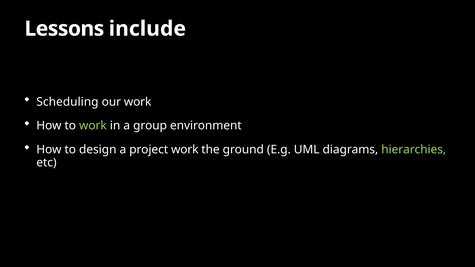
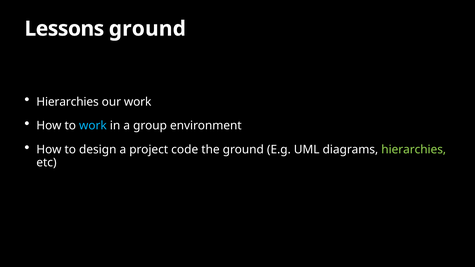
Lessons include: include -> ground
Scheduling at (67, 102): Scheduling -> Hierarchies
work at (93, 126) colour: light green -> light blue
project work: work -> code
